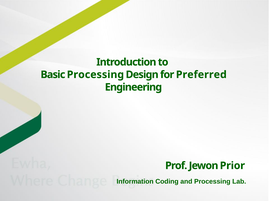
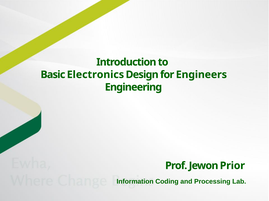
Basic Processing: Processing -> Electronics
Preferred: Preferred -> Engineers
